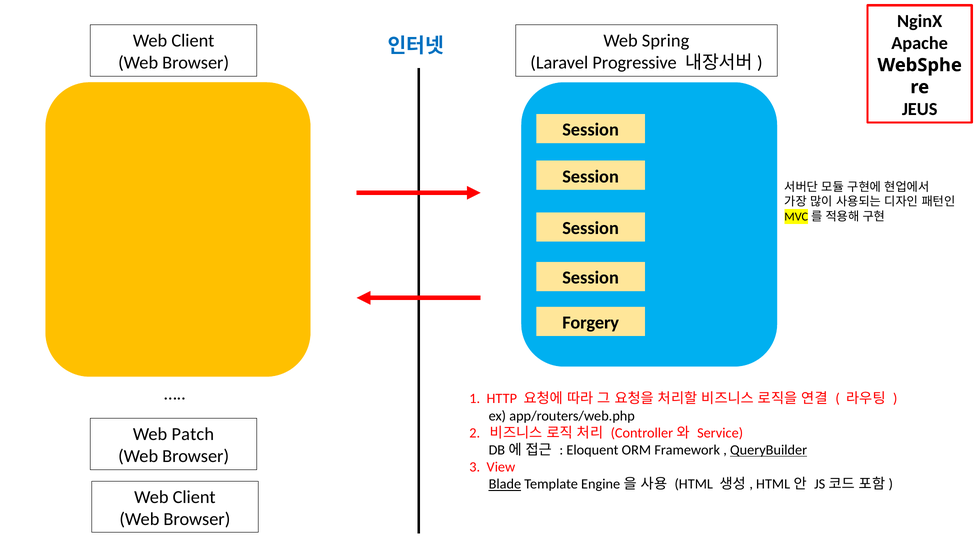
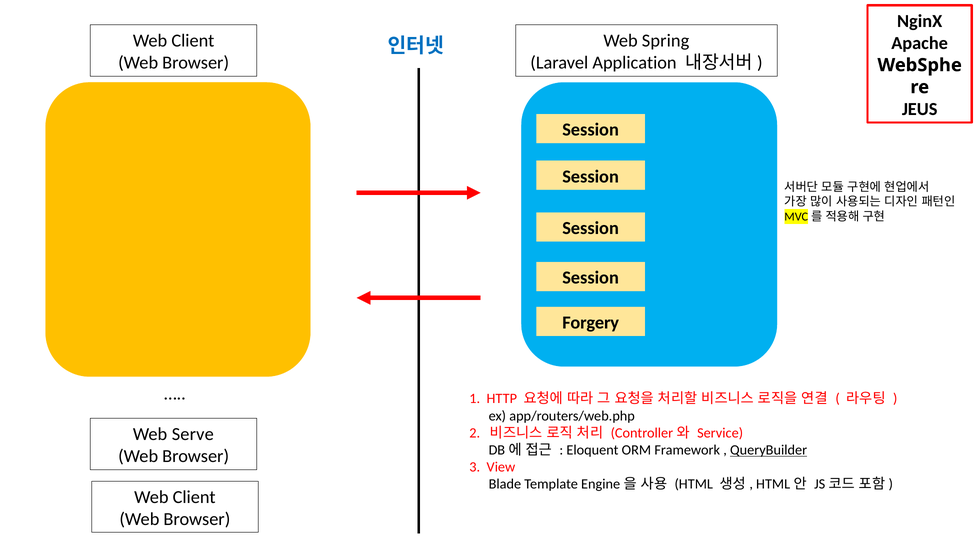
Progressive: Progressive -> Application
Patch: Patch -> Serve
Blade underline: present -> none
